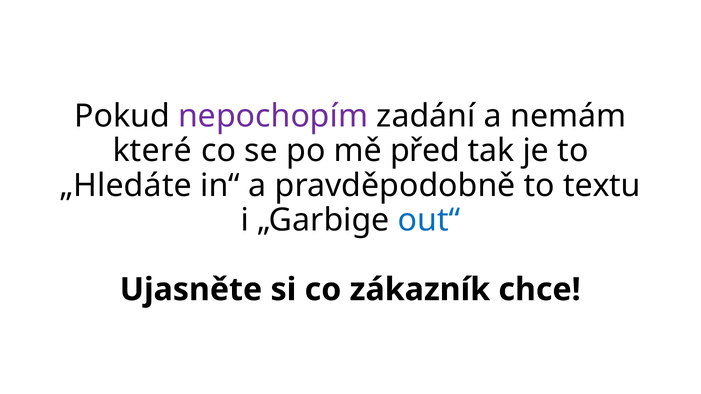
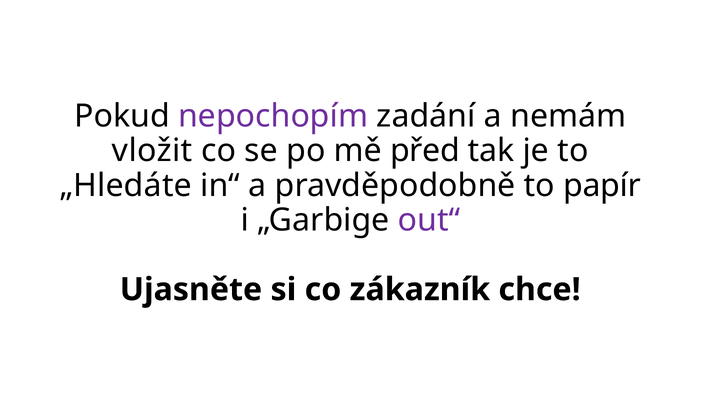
které: které -> vložit
textu: textu -> papír
out“ colour: blue -> purple
